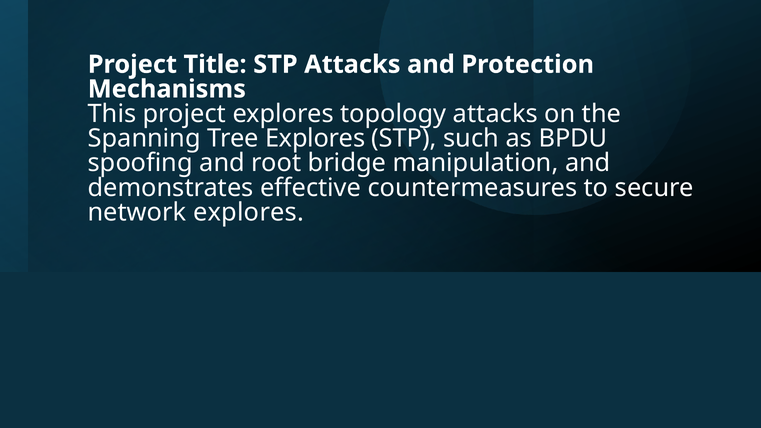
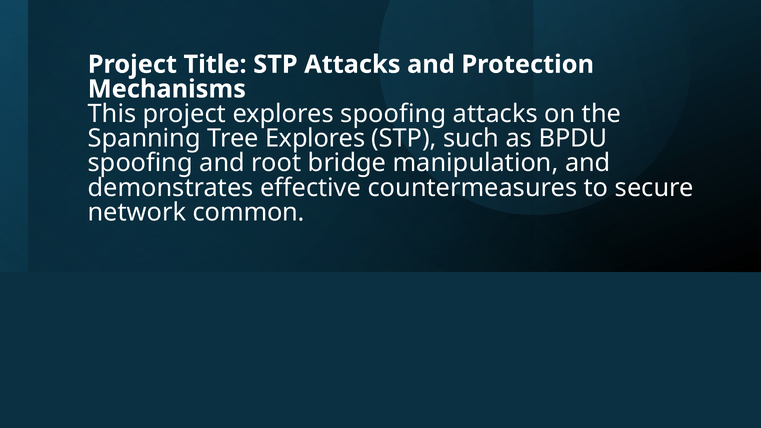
explores topology: topology -> spoofing
network explores: explores -> common
